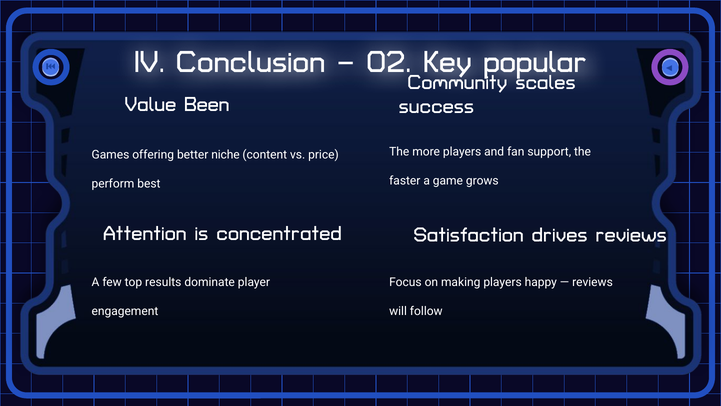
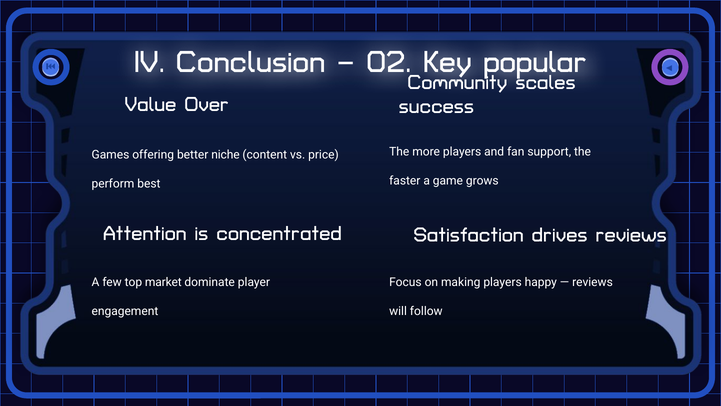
Been: Been -> Over
results: results -> market
